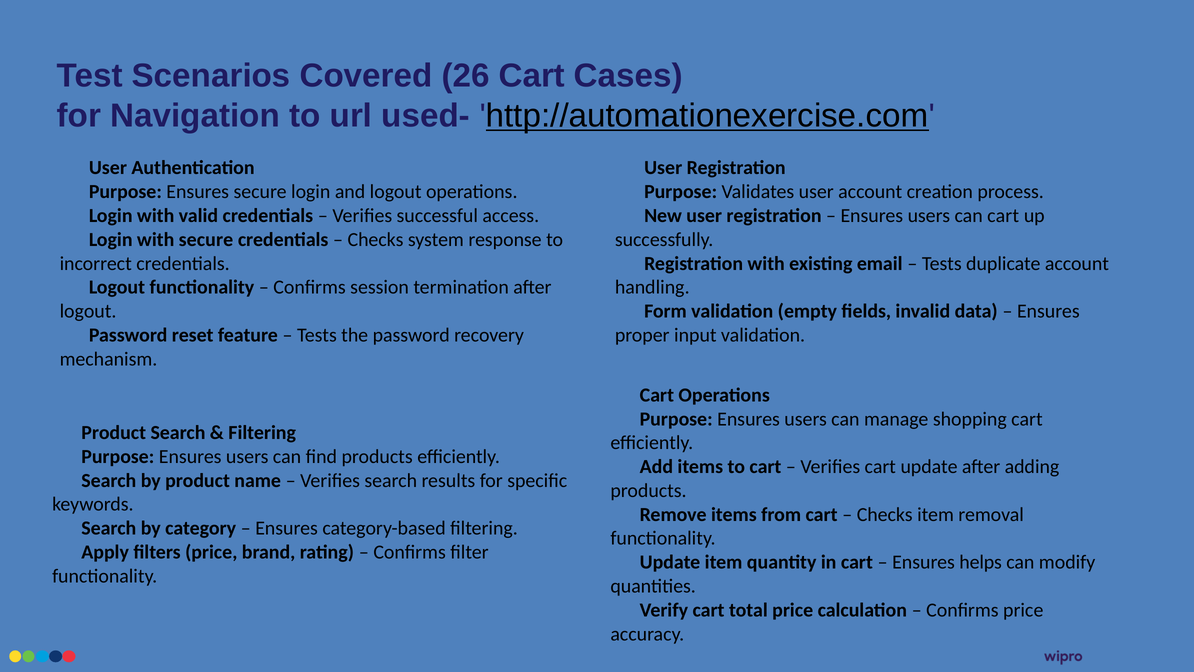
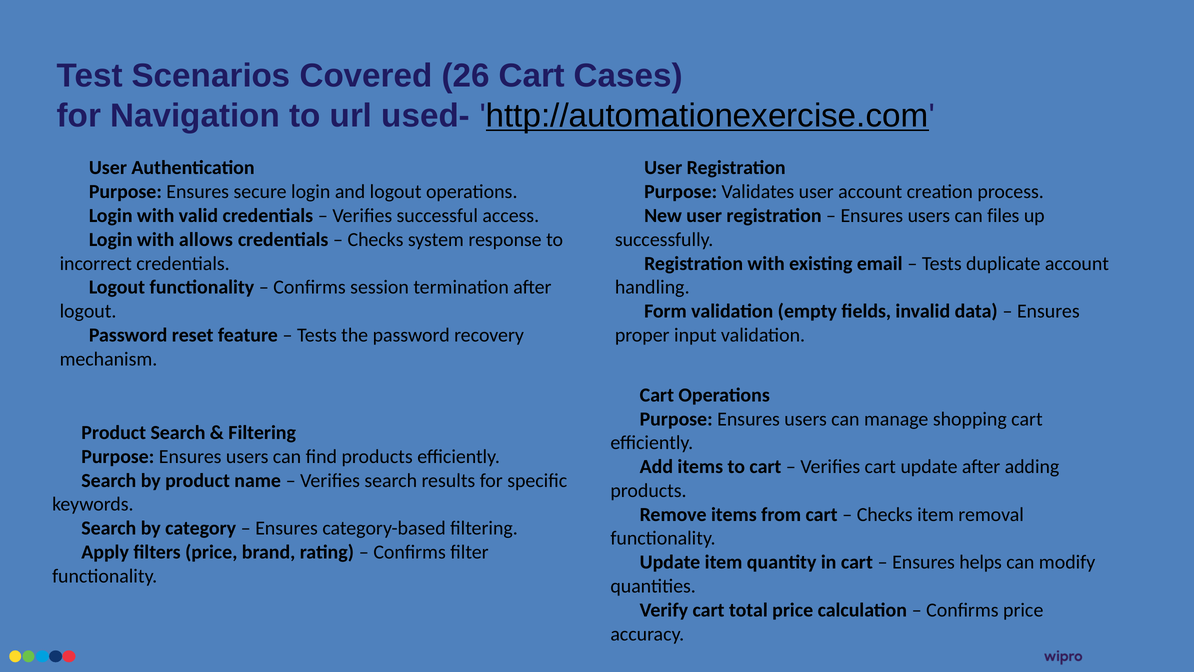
can cart: cart -> files
with secure: secure -> allows
